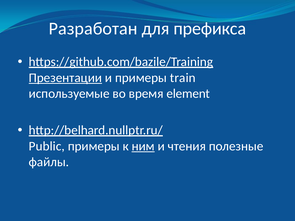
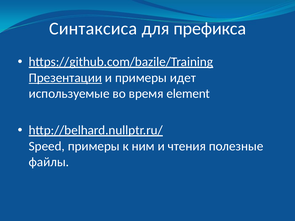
Разработан: Разработан -> Синтаксиса
train: train -> идет
Public: Public -> Speed
ним underline: present -> none
